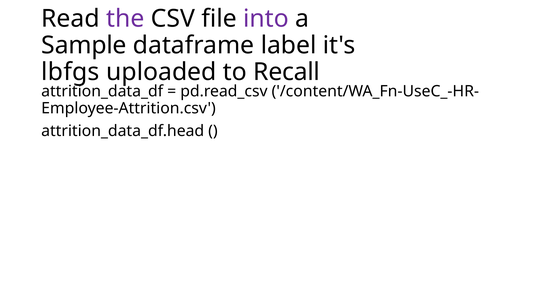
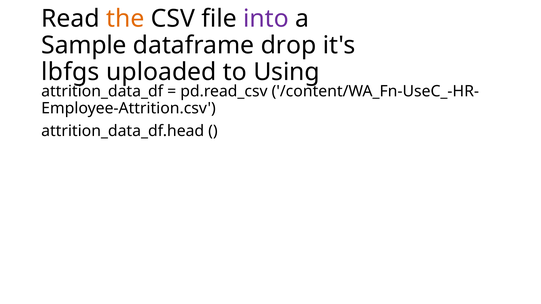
the colour: purple -> orange
label: label -> drop
Recall: Recall -> Using
